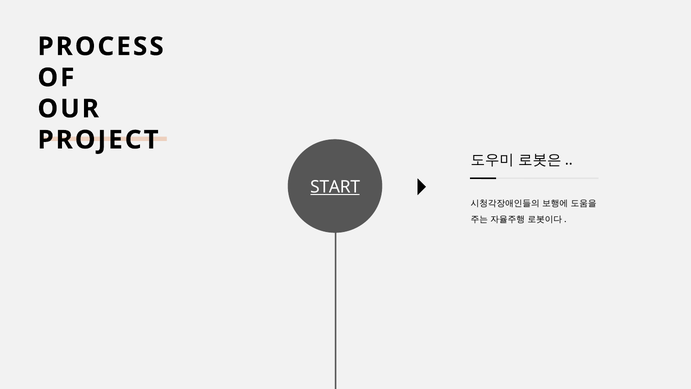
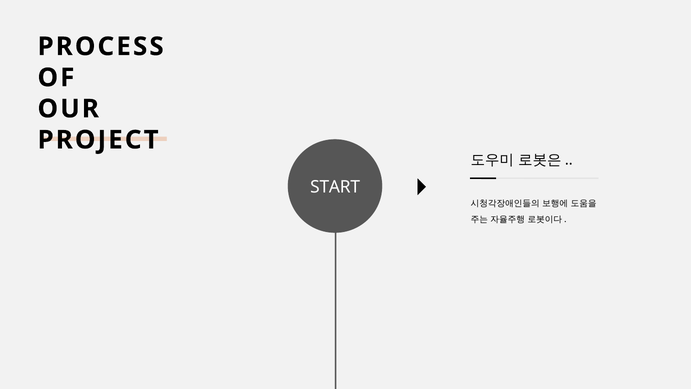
START underline: present -> none
